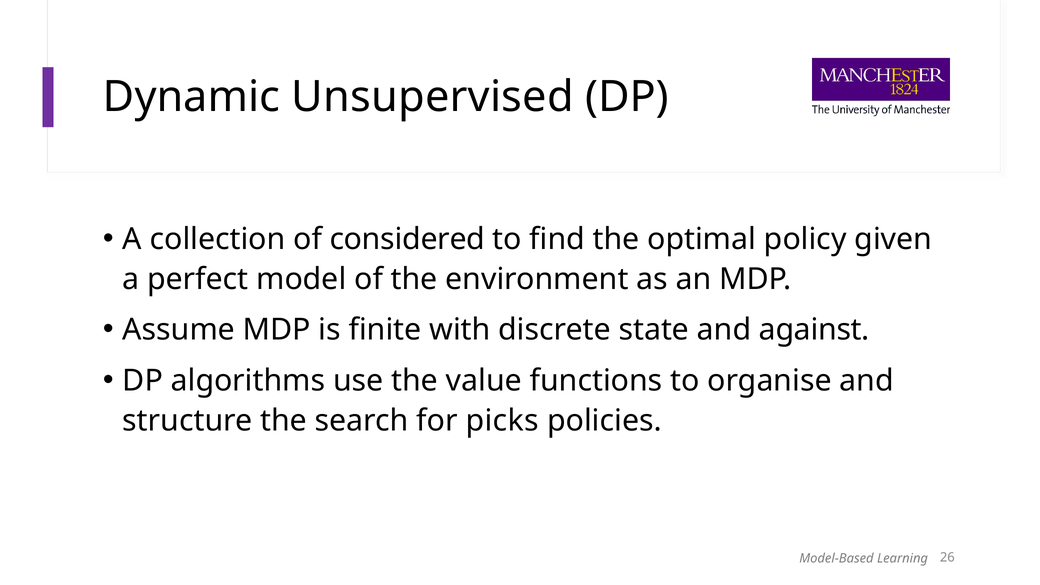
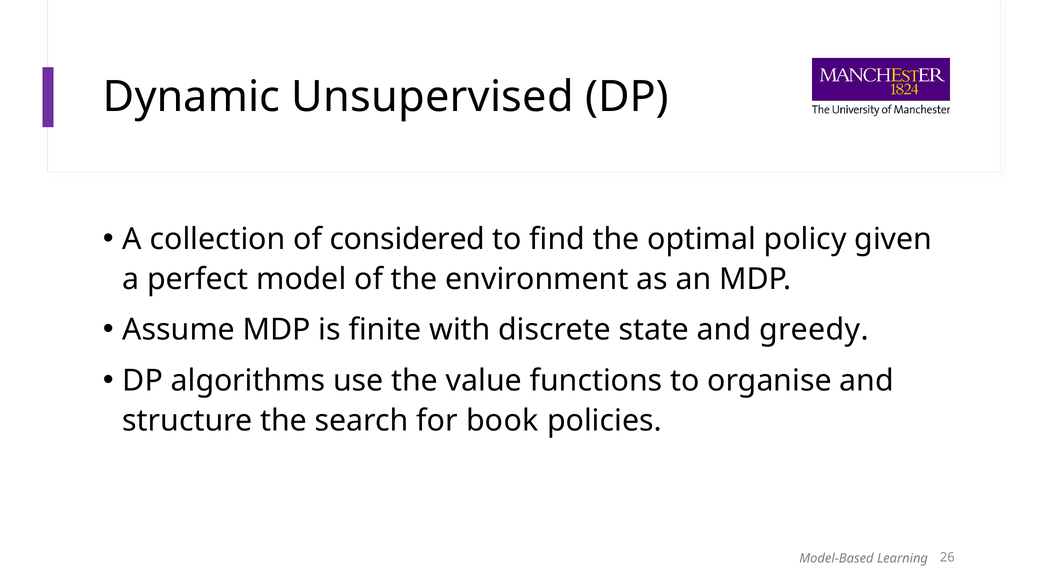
against: against -> greedy
picks: picks -> book
